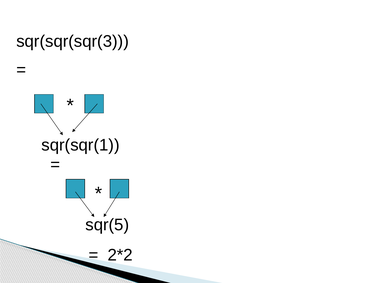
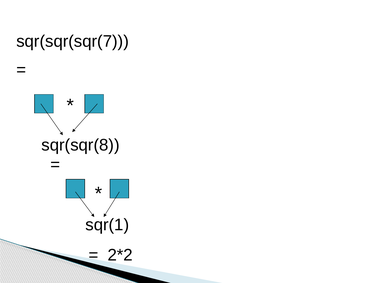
sqr(sqr(sqr(3: sqr(sqr(sqr(3 -> sqr(sqr(sqr(7
sqr(sqr(1: sqr(sqr(1 -> sqr(sqr(8
sqr(5: sqr(5 -> sqr(1
